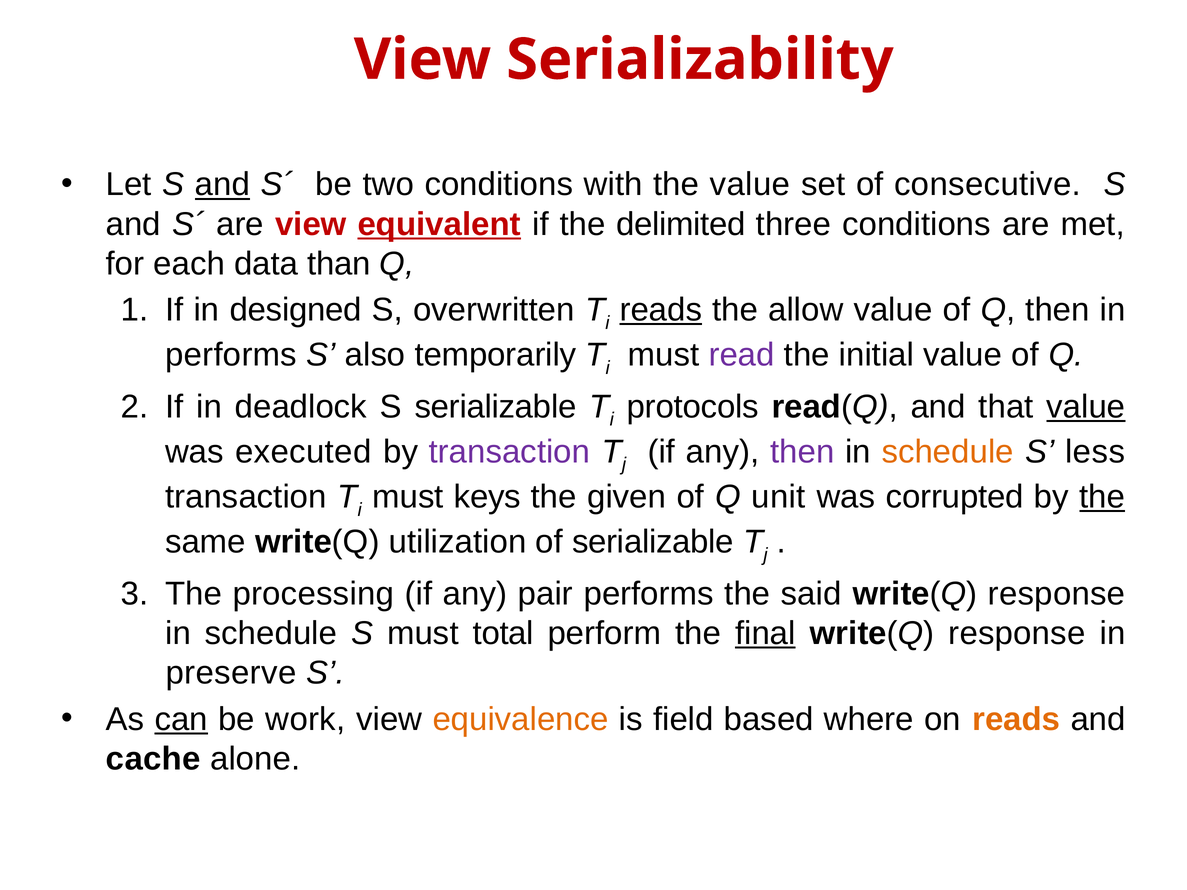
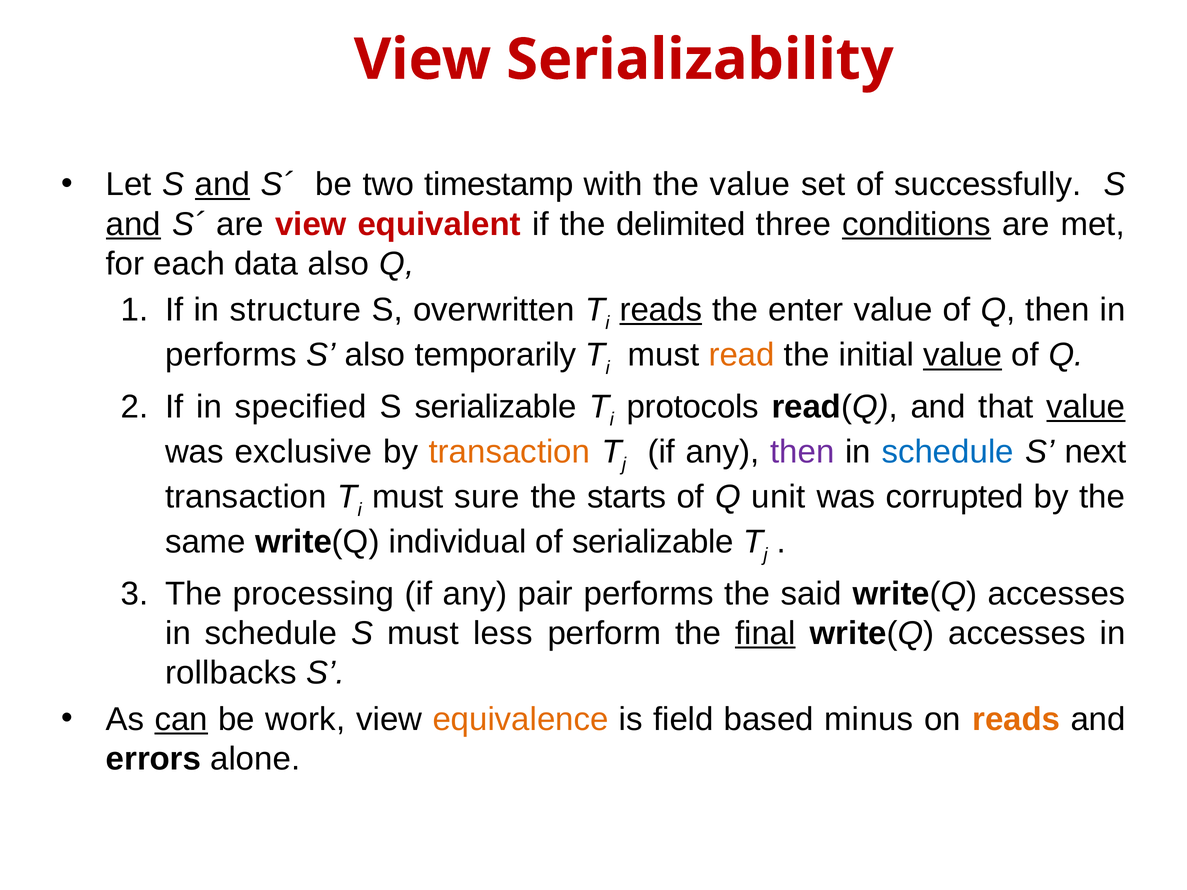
two conditions: conditions -> timestamp
consecutive: consecutive -> successfully
and at (133, 224) underline: none -> present
equivalent underline: present -> none
conditions at (917, 224) underline: none -> present
data than: than -> also
designed: designed -> structure
allow: allow -> enter
read colour: purple -> orange
value at (963, 355) underline: none -> present
deadlock: deadlock -> specified
executed: executed -> exclusive
transaction at (509, 452) colour: purple -> orange
schedule at (948, 452) colour: orange -> blue
less: less -> next
keys: keys -> sure
given: given -> starts
the at (1102, 497) underline: present -> none
utilization: utilization -> individual
response at (1057, 594): response -> accesses
total: total -> less
response at (1017, 634): response -> accesses
preserve: preserve -> rollbacks
where: where -> minus
cache: cache -> errors
